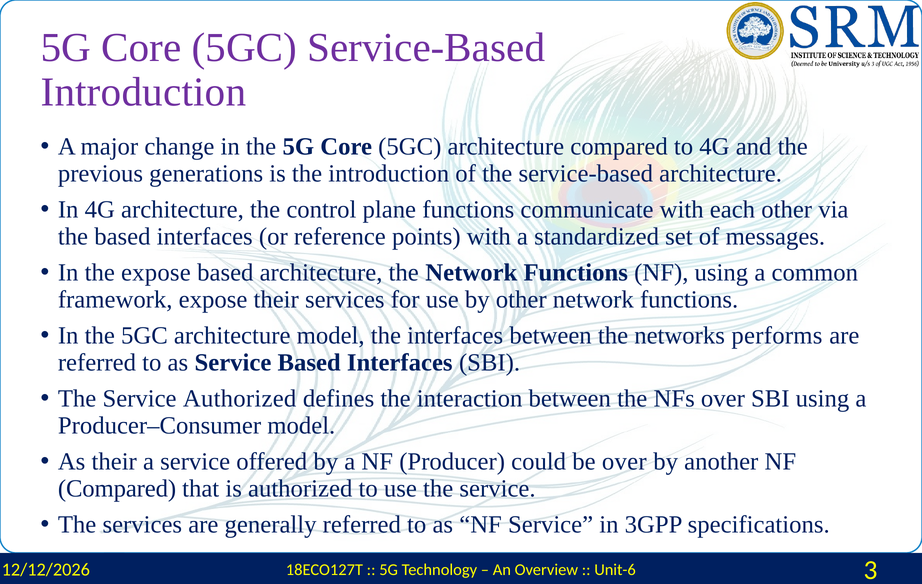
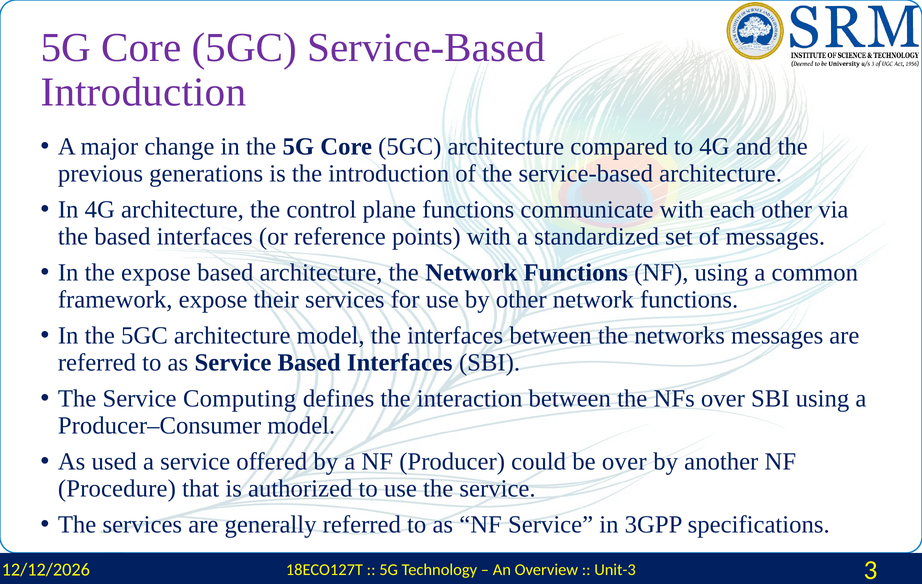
networks performs: performs -> messages
Service Authorized: Authorized -> Computing
As their: their -> used
Compared at (117, 489): Compared -> Procedure
Unit-6: Unit-6 -> Unit-3
